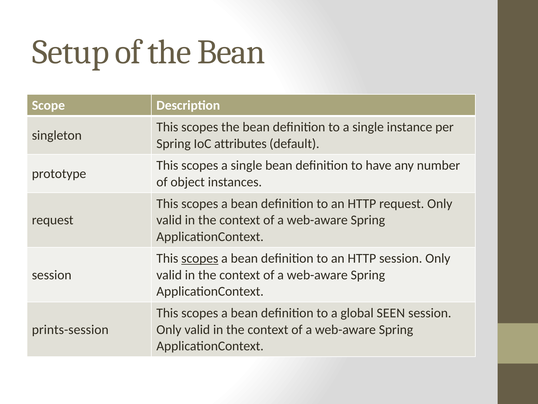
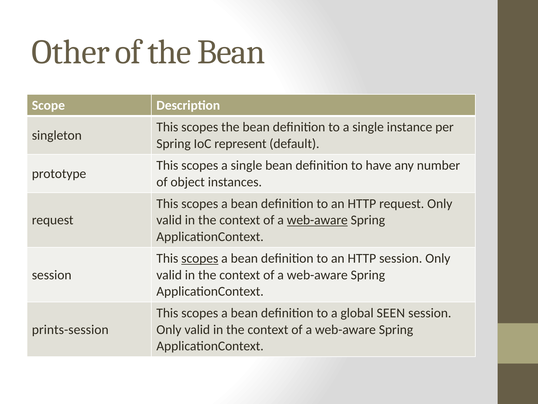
Setup: Setup -> Other
attributes: attributes -> represent
web-aware at (317, 220) underline: none -> present
